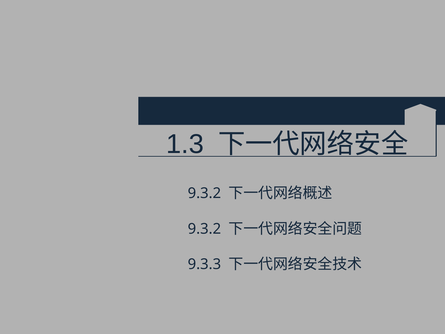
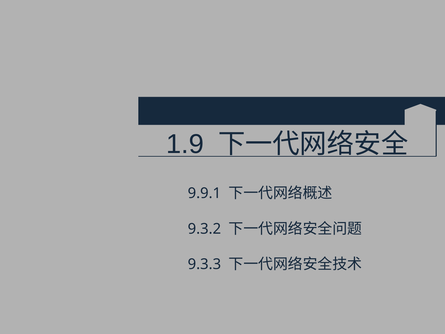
1.3: 1.3 -> 1.9
9.3.2 at (204, 193): 9.3.2 -> 9.9.1
